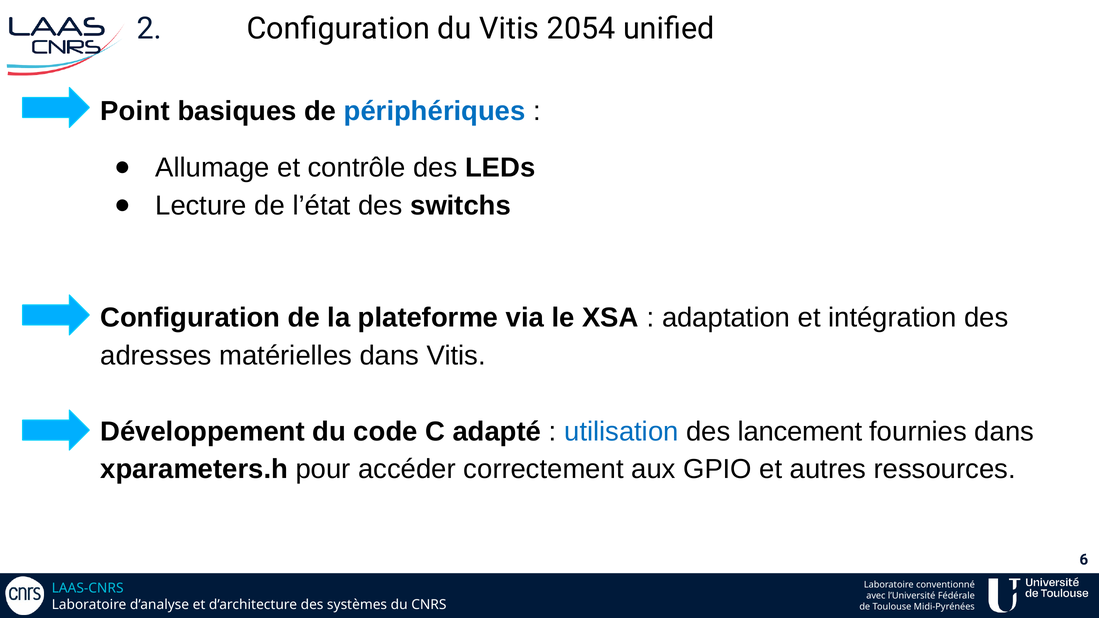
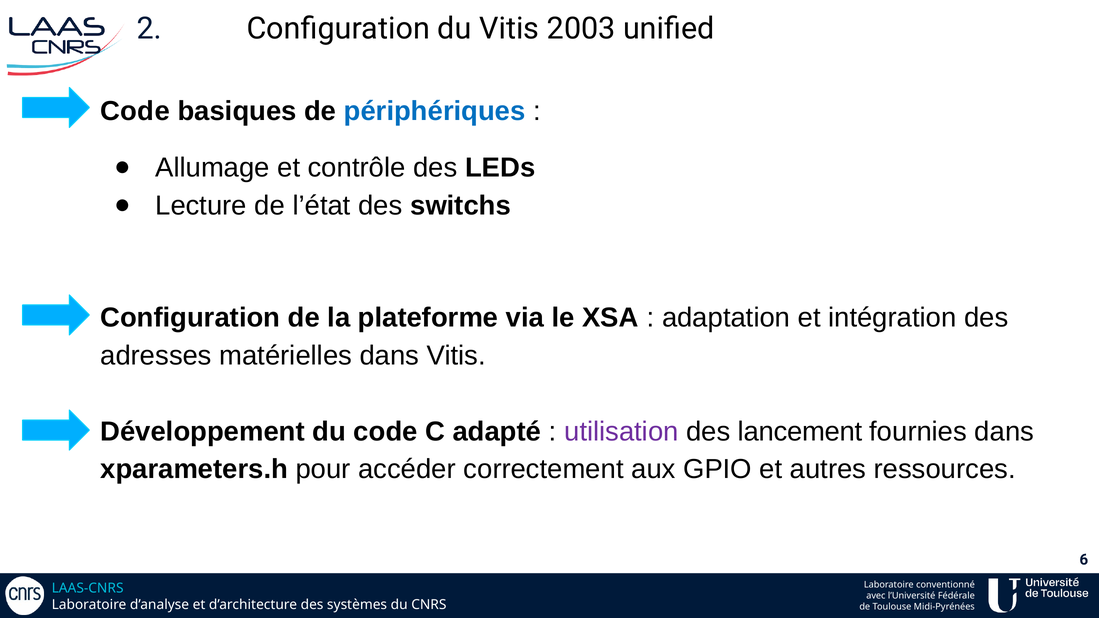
2054: 2054 -> 2003
Point at (135, 111): Point -> Code
utilisation colour: blue -> purple
